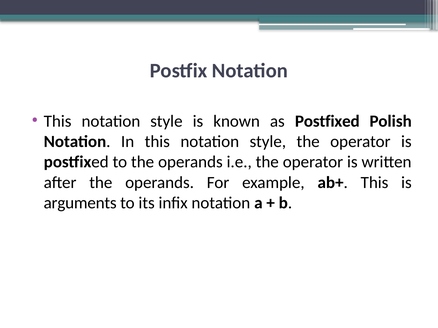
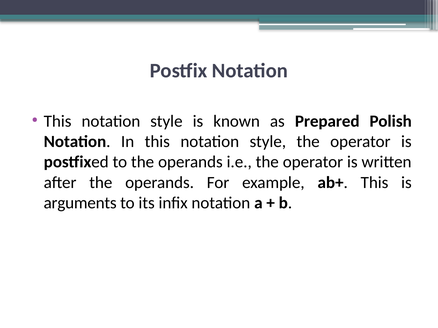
as Postfixed: Postfixed -> Prepared
